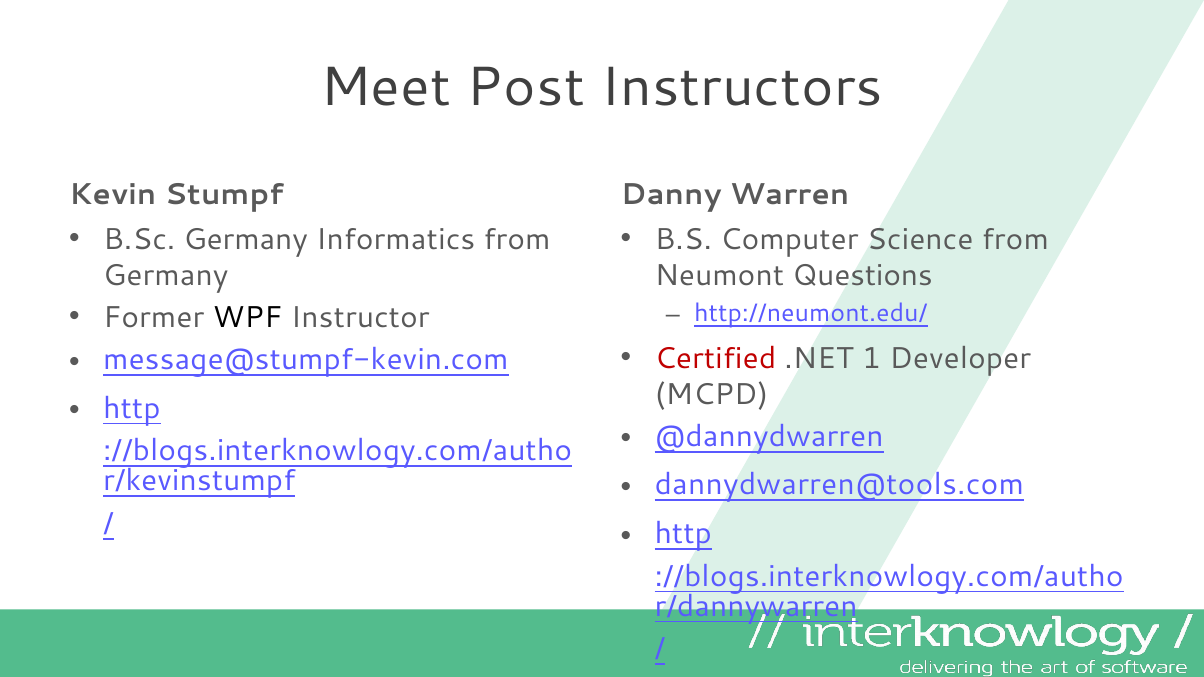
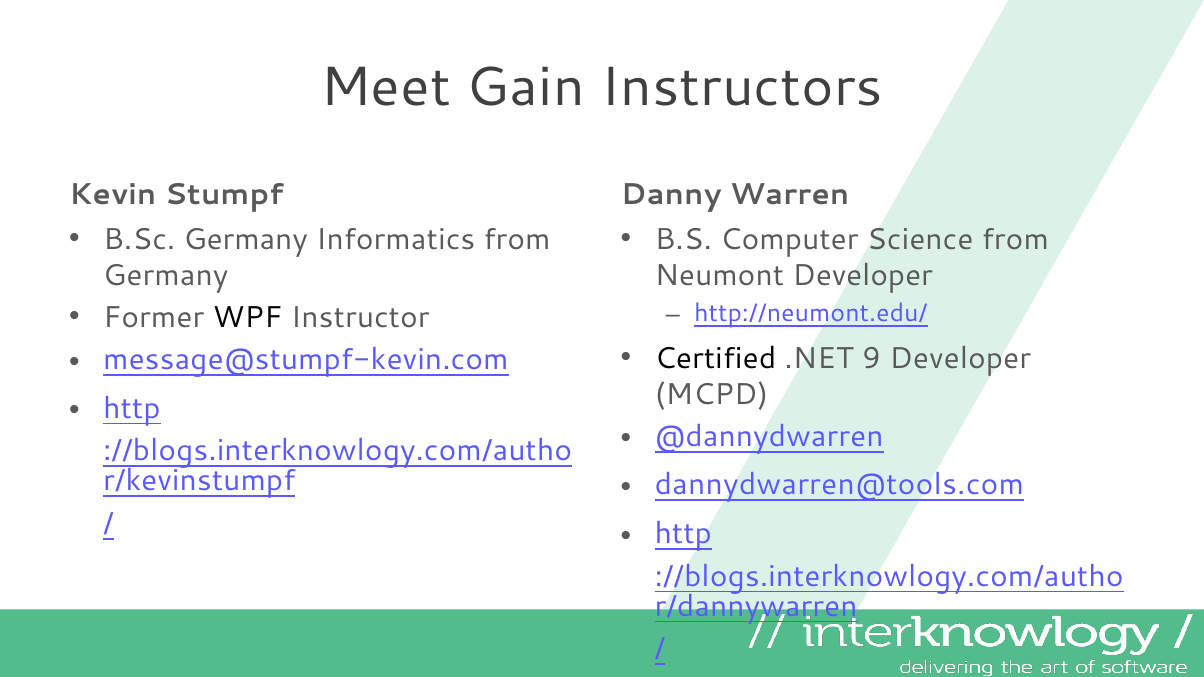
Post: Post -> Gain
Neumont Questions: Questions -> Developer
Certified colour: red -> black
1: 1 -> 9
